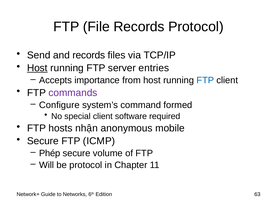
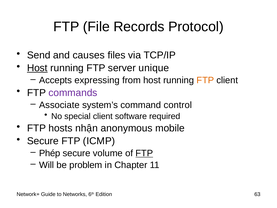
and records: records -> causes
entries: entries -> unique
importance: importance -> expressing
FTP at (205, 80) colour: blue -> orange
Configure: Configure -> Associate
formed: formed -> control
FTP at (144, 153) underline: none -> present
be protocol: protocol -> problem
